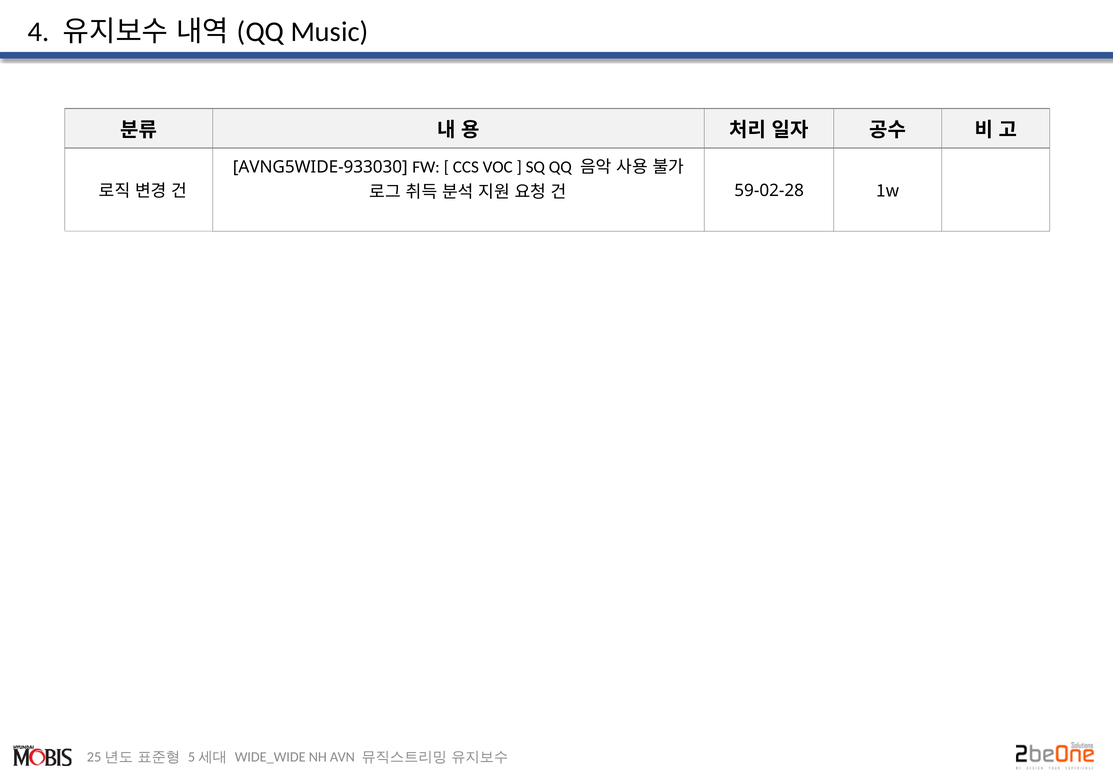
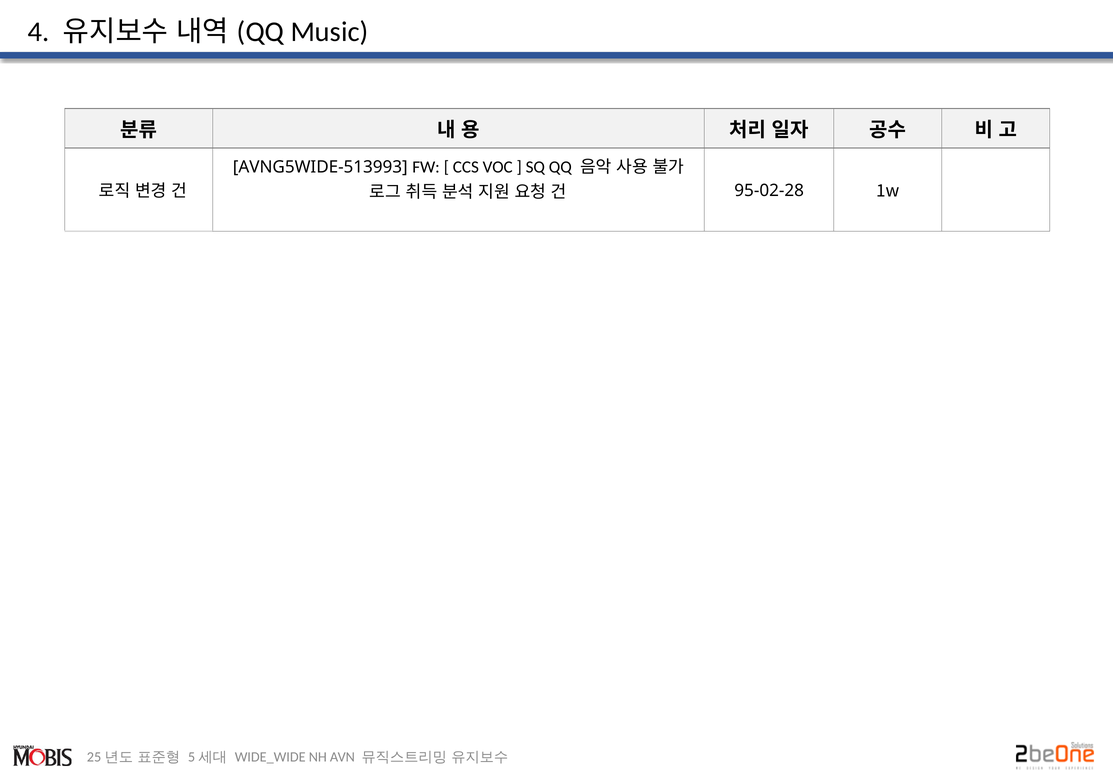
AVNG5WIDE-933030: AVNG5WIDE-933030 -> AVNG5WIDE-513993
59-02-28: 59-02-28 -> 95-02-28
